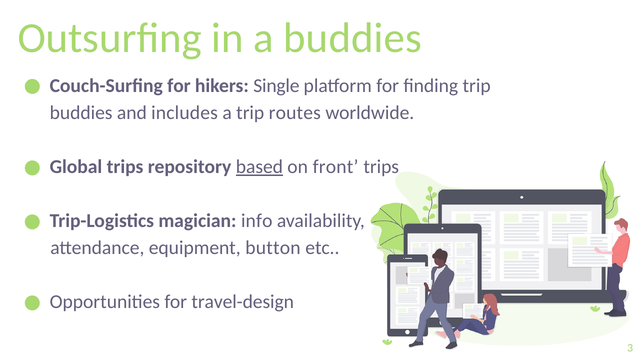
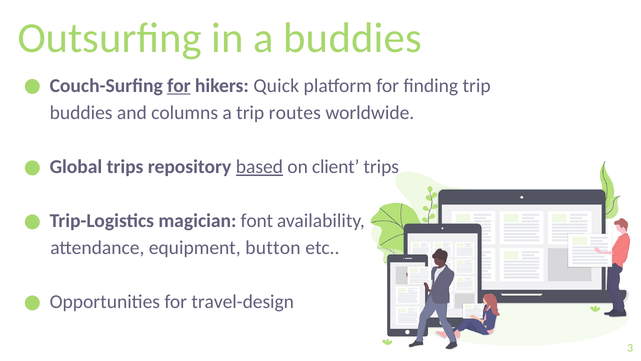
for at (179, 86) underline: none -> present
Single: Single -> Quick
includes: includes -> columns
front: front -> client
info: info -> font
